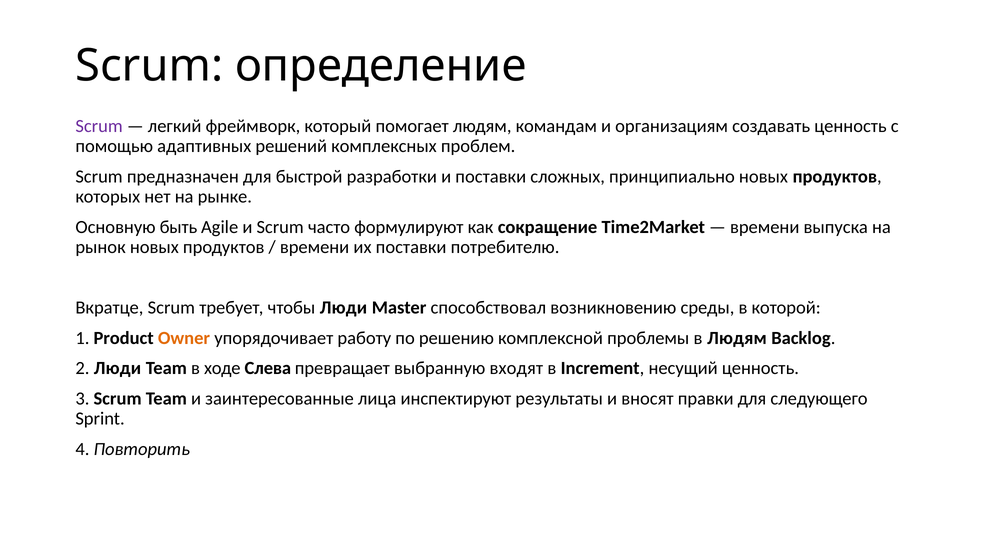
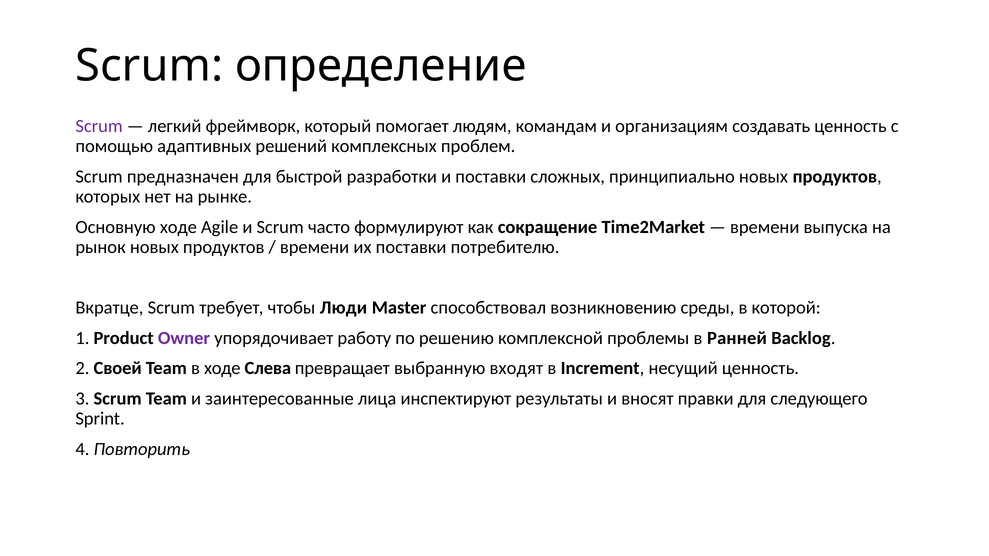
Основную быть: быть -> ходе
Owner colour: orange -> purple
в Людям: Людям -> Ранней
2 Люди: Люди -> Своей
